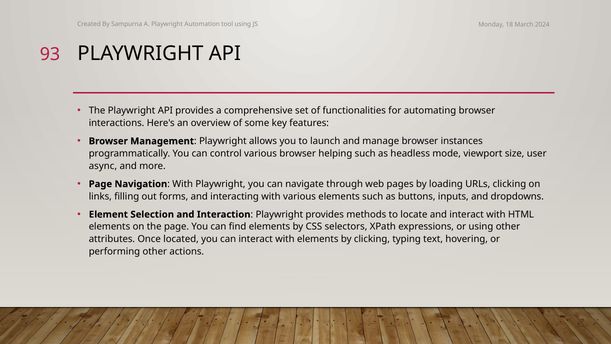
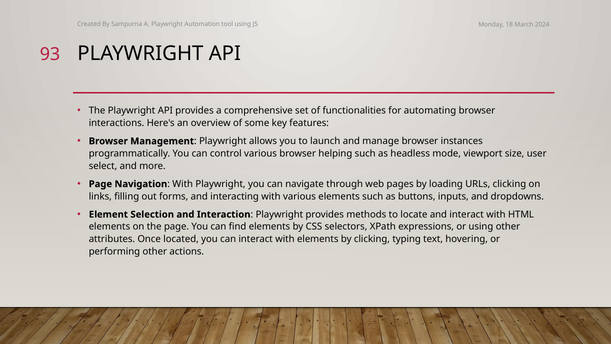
async: async -> select
